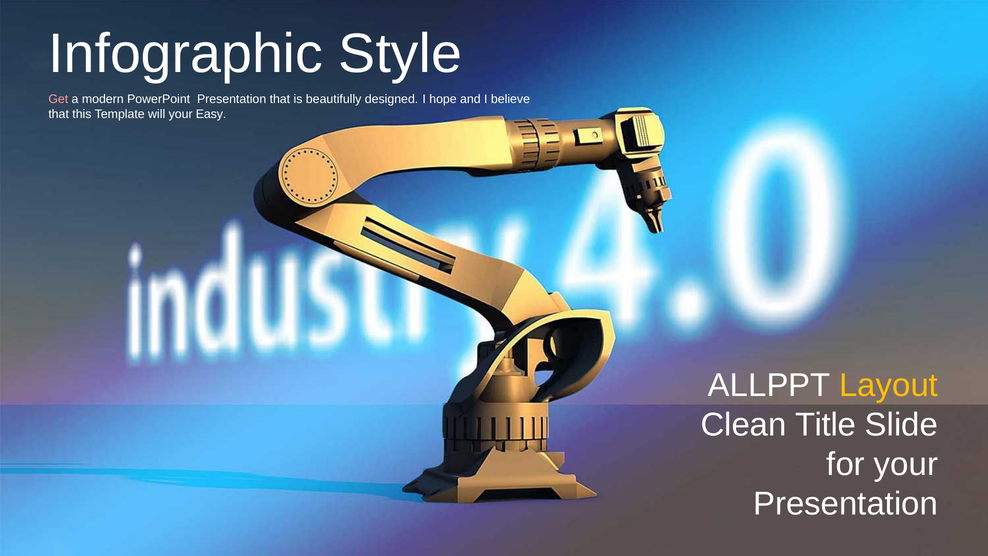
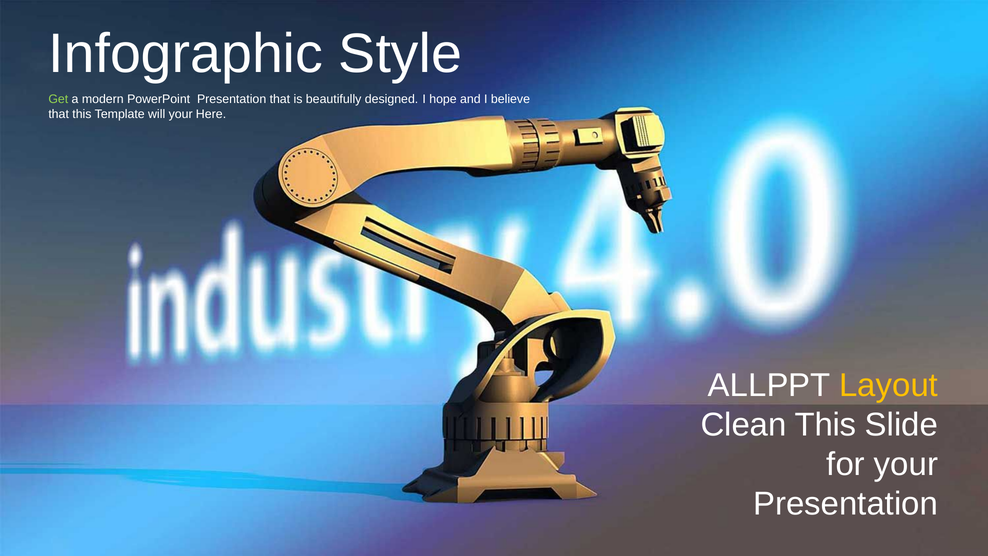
Get colour: pink -> light green
Easy: Easy -> Here
Clean Title: Title -> This
